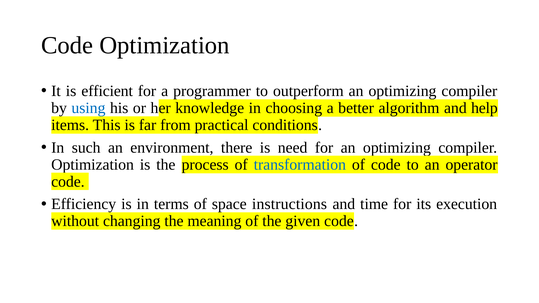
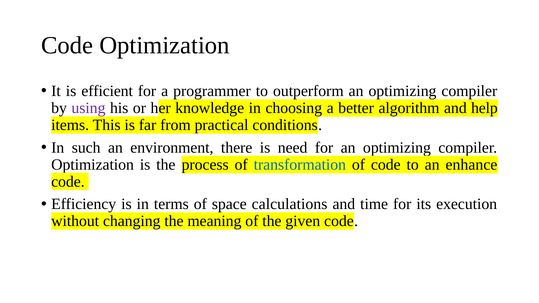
using colour: blue -> purple
operator: operator -> enhance
instructions: instructions -> calculations
